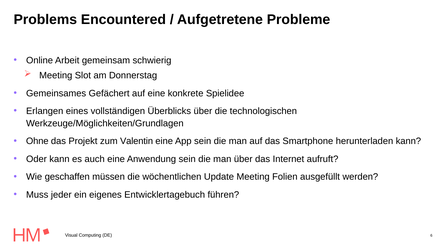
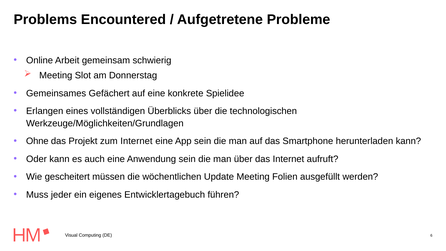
zum Valentin: Valentin -> Internet
geschaffen: geschaffen -> gescheitert
